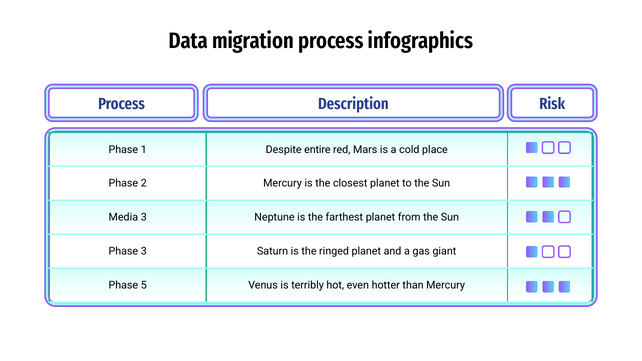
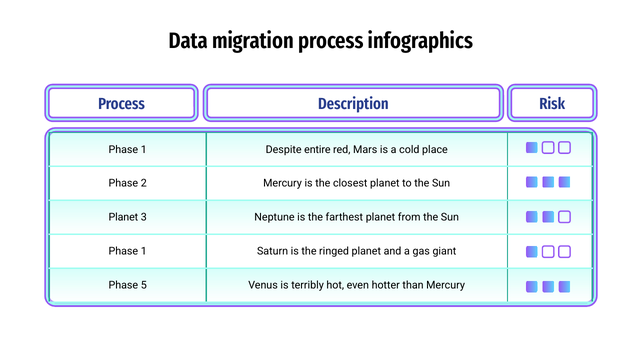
Media at (123, 217): Media -> Planet
3 at (144, 251): 3 -> 1
